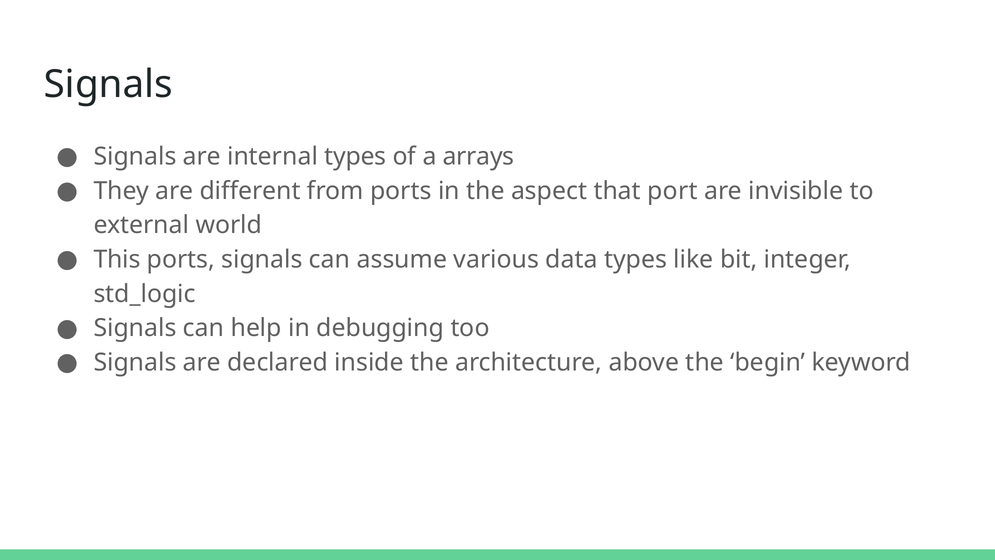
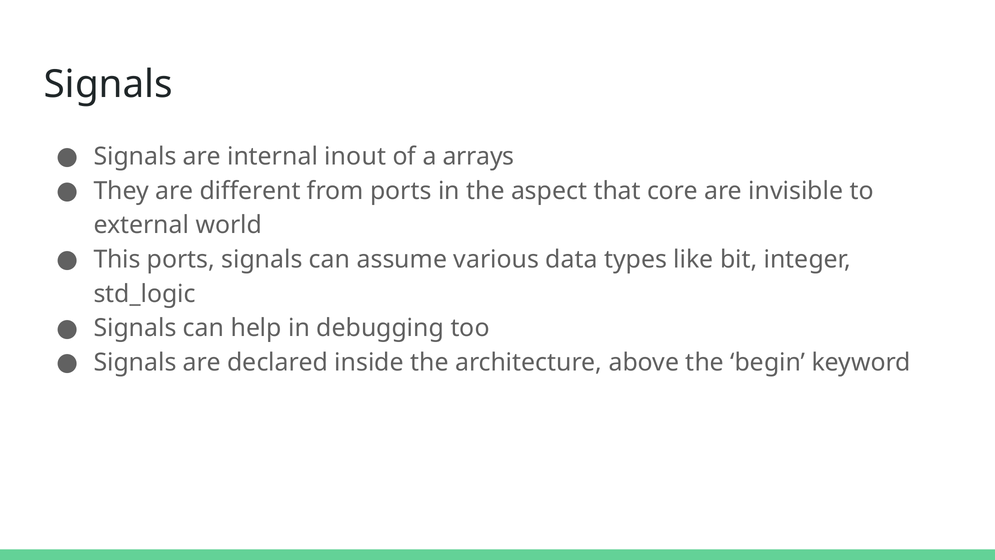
internal types: types -> inout
port: port -> core
